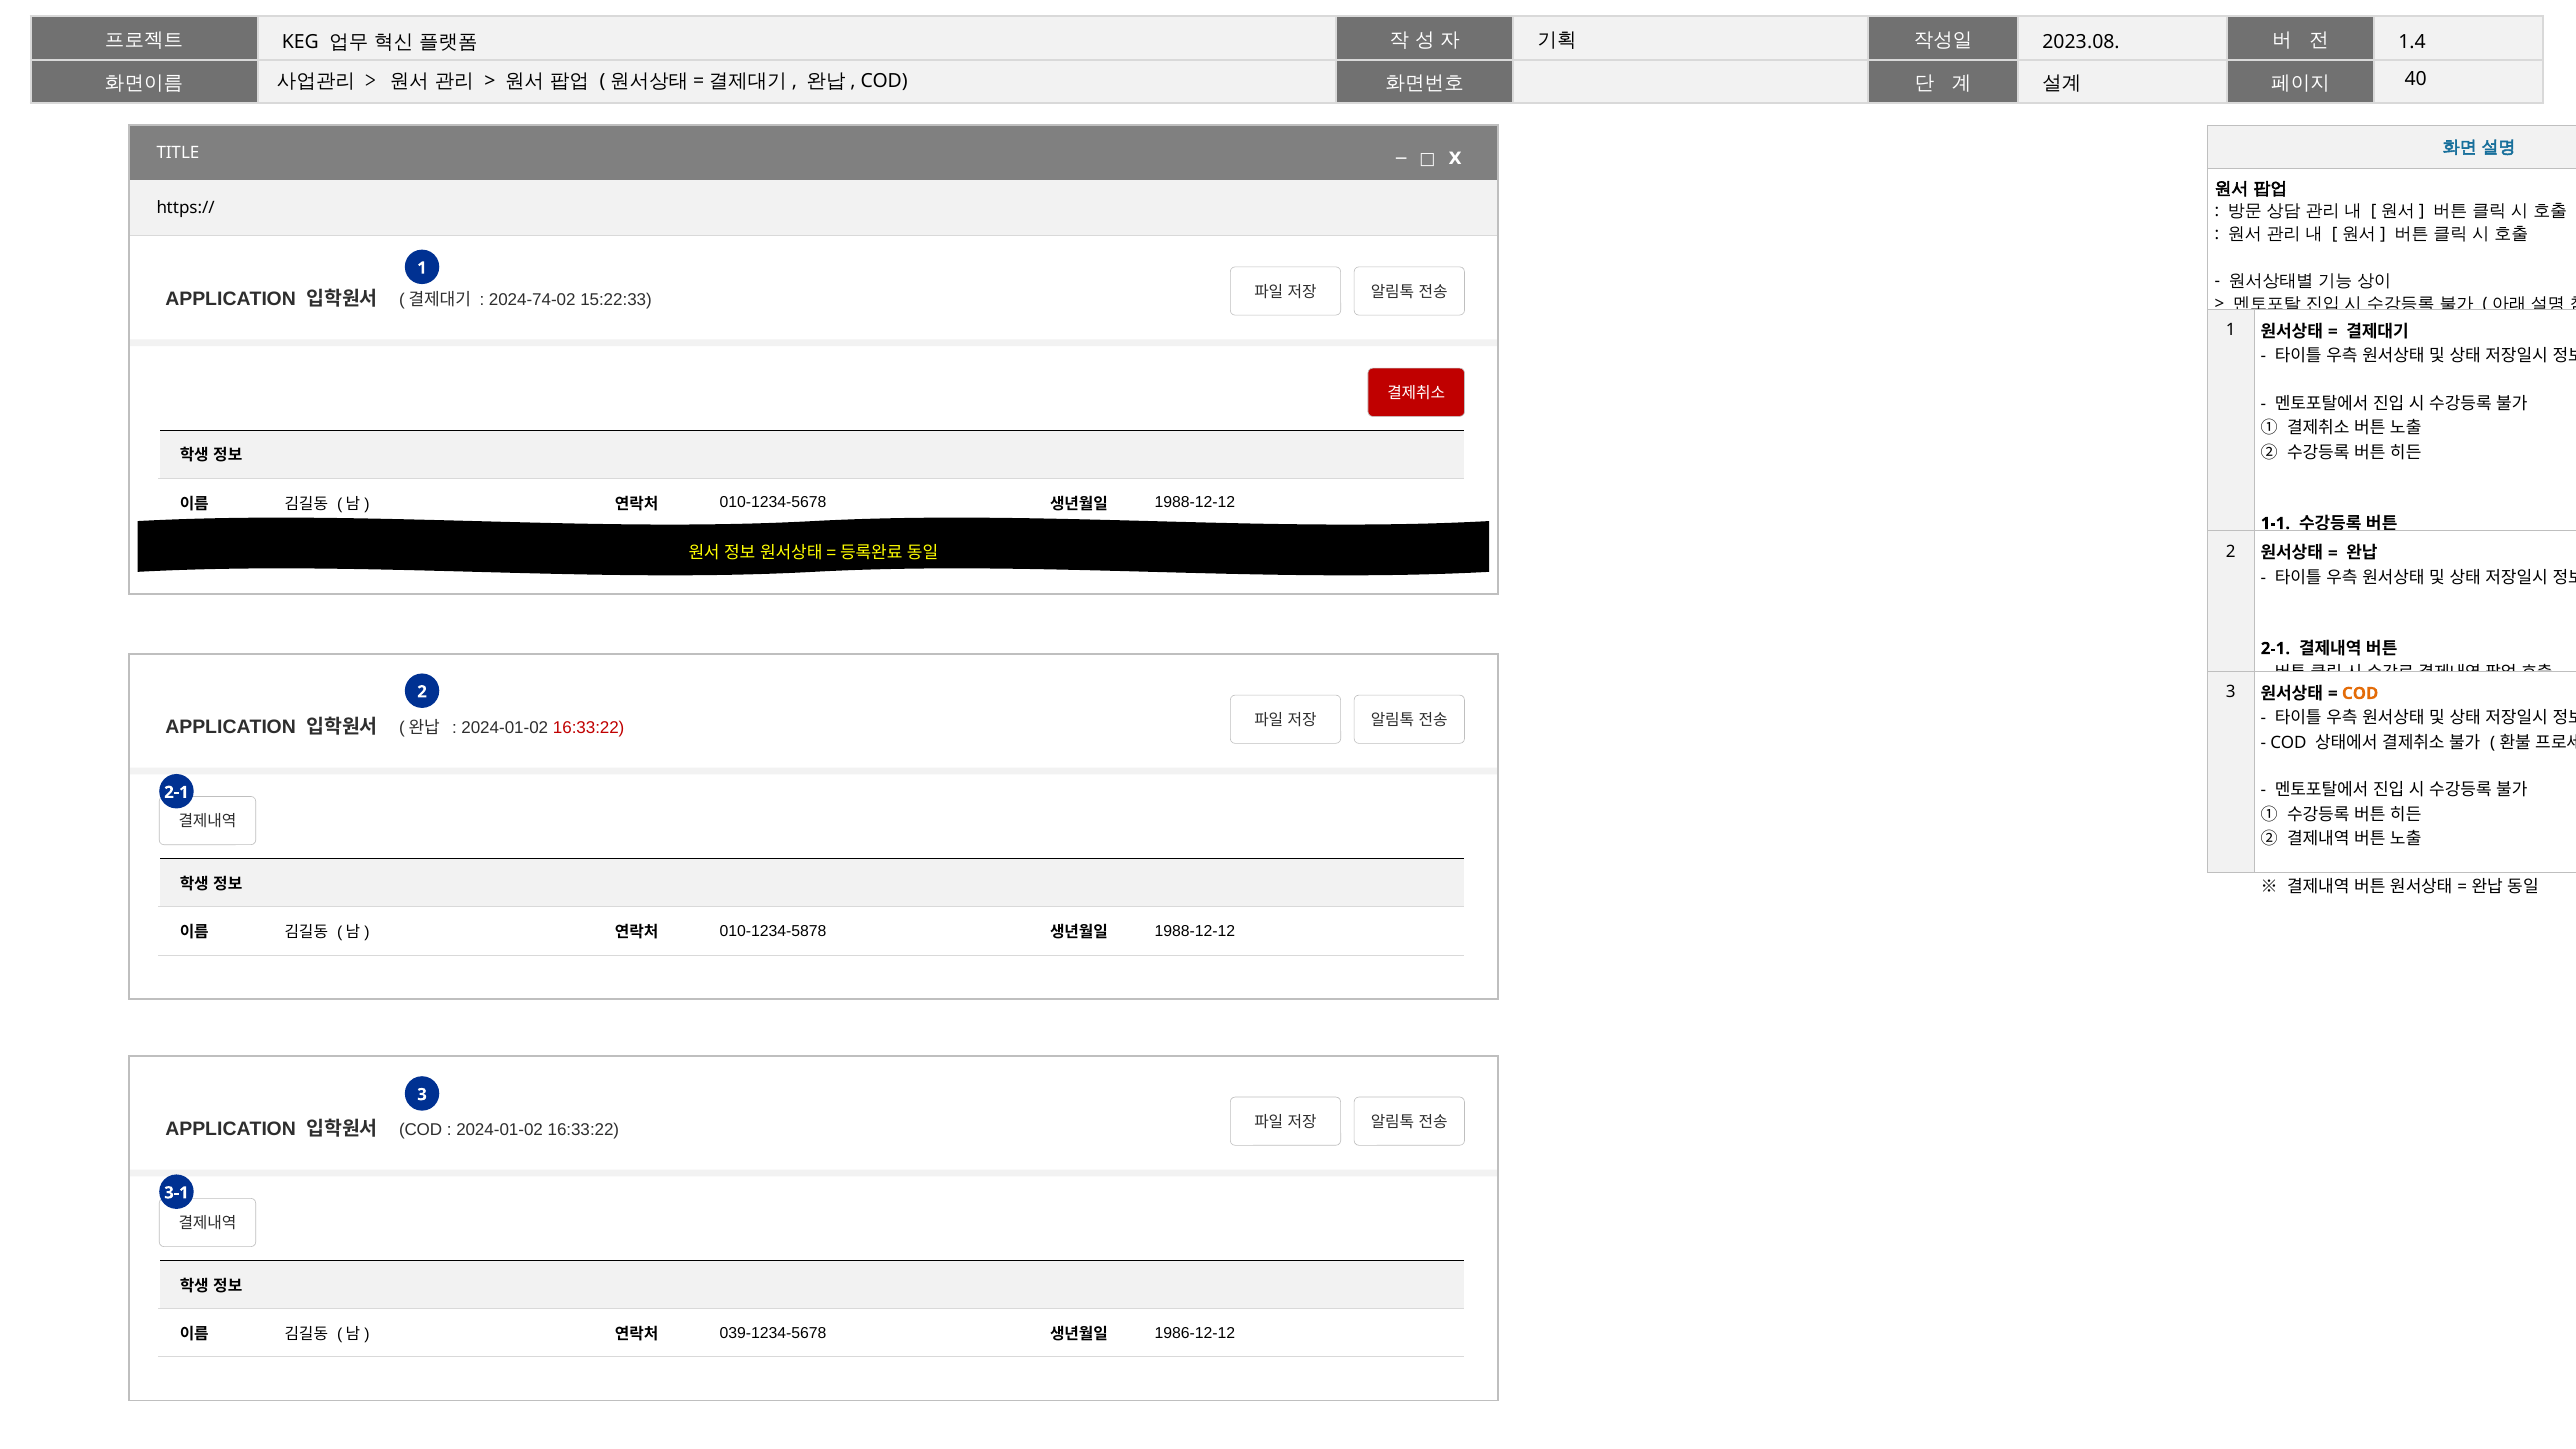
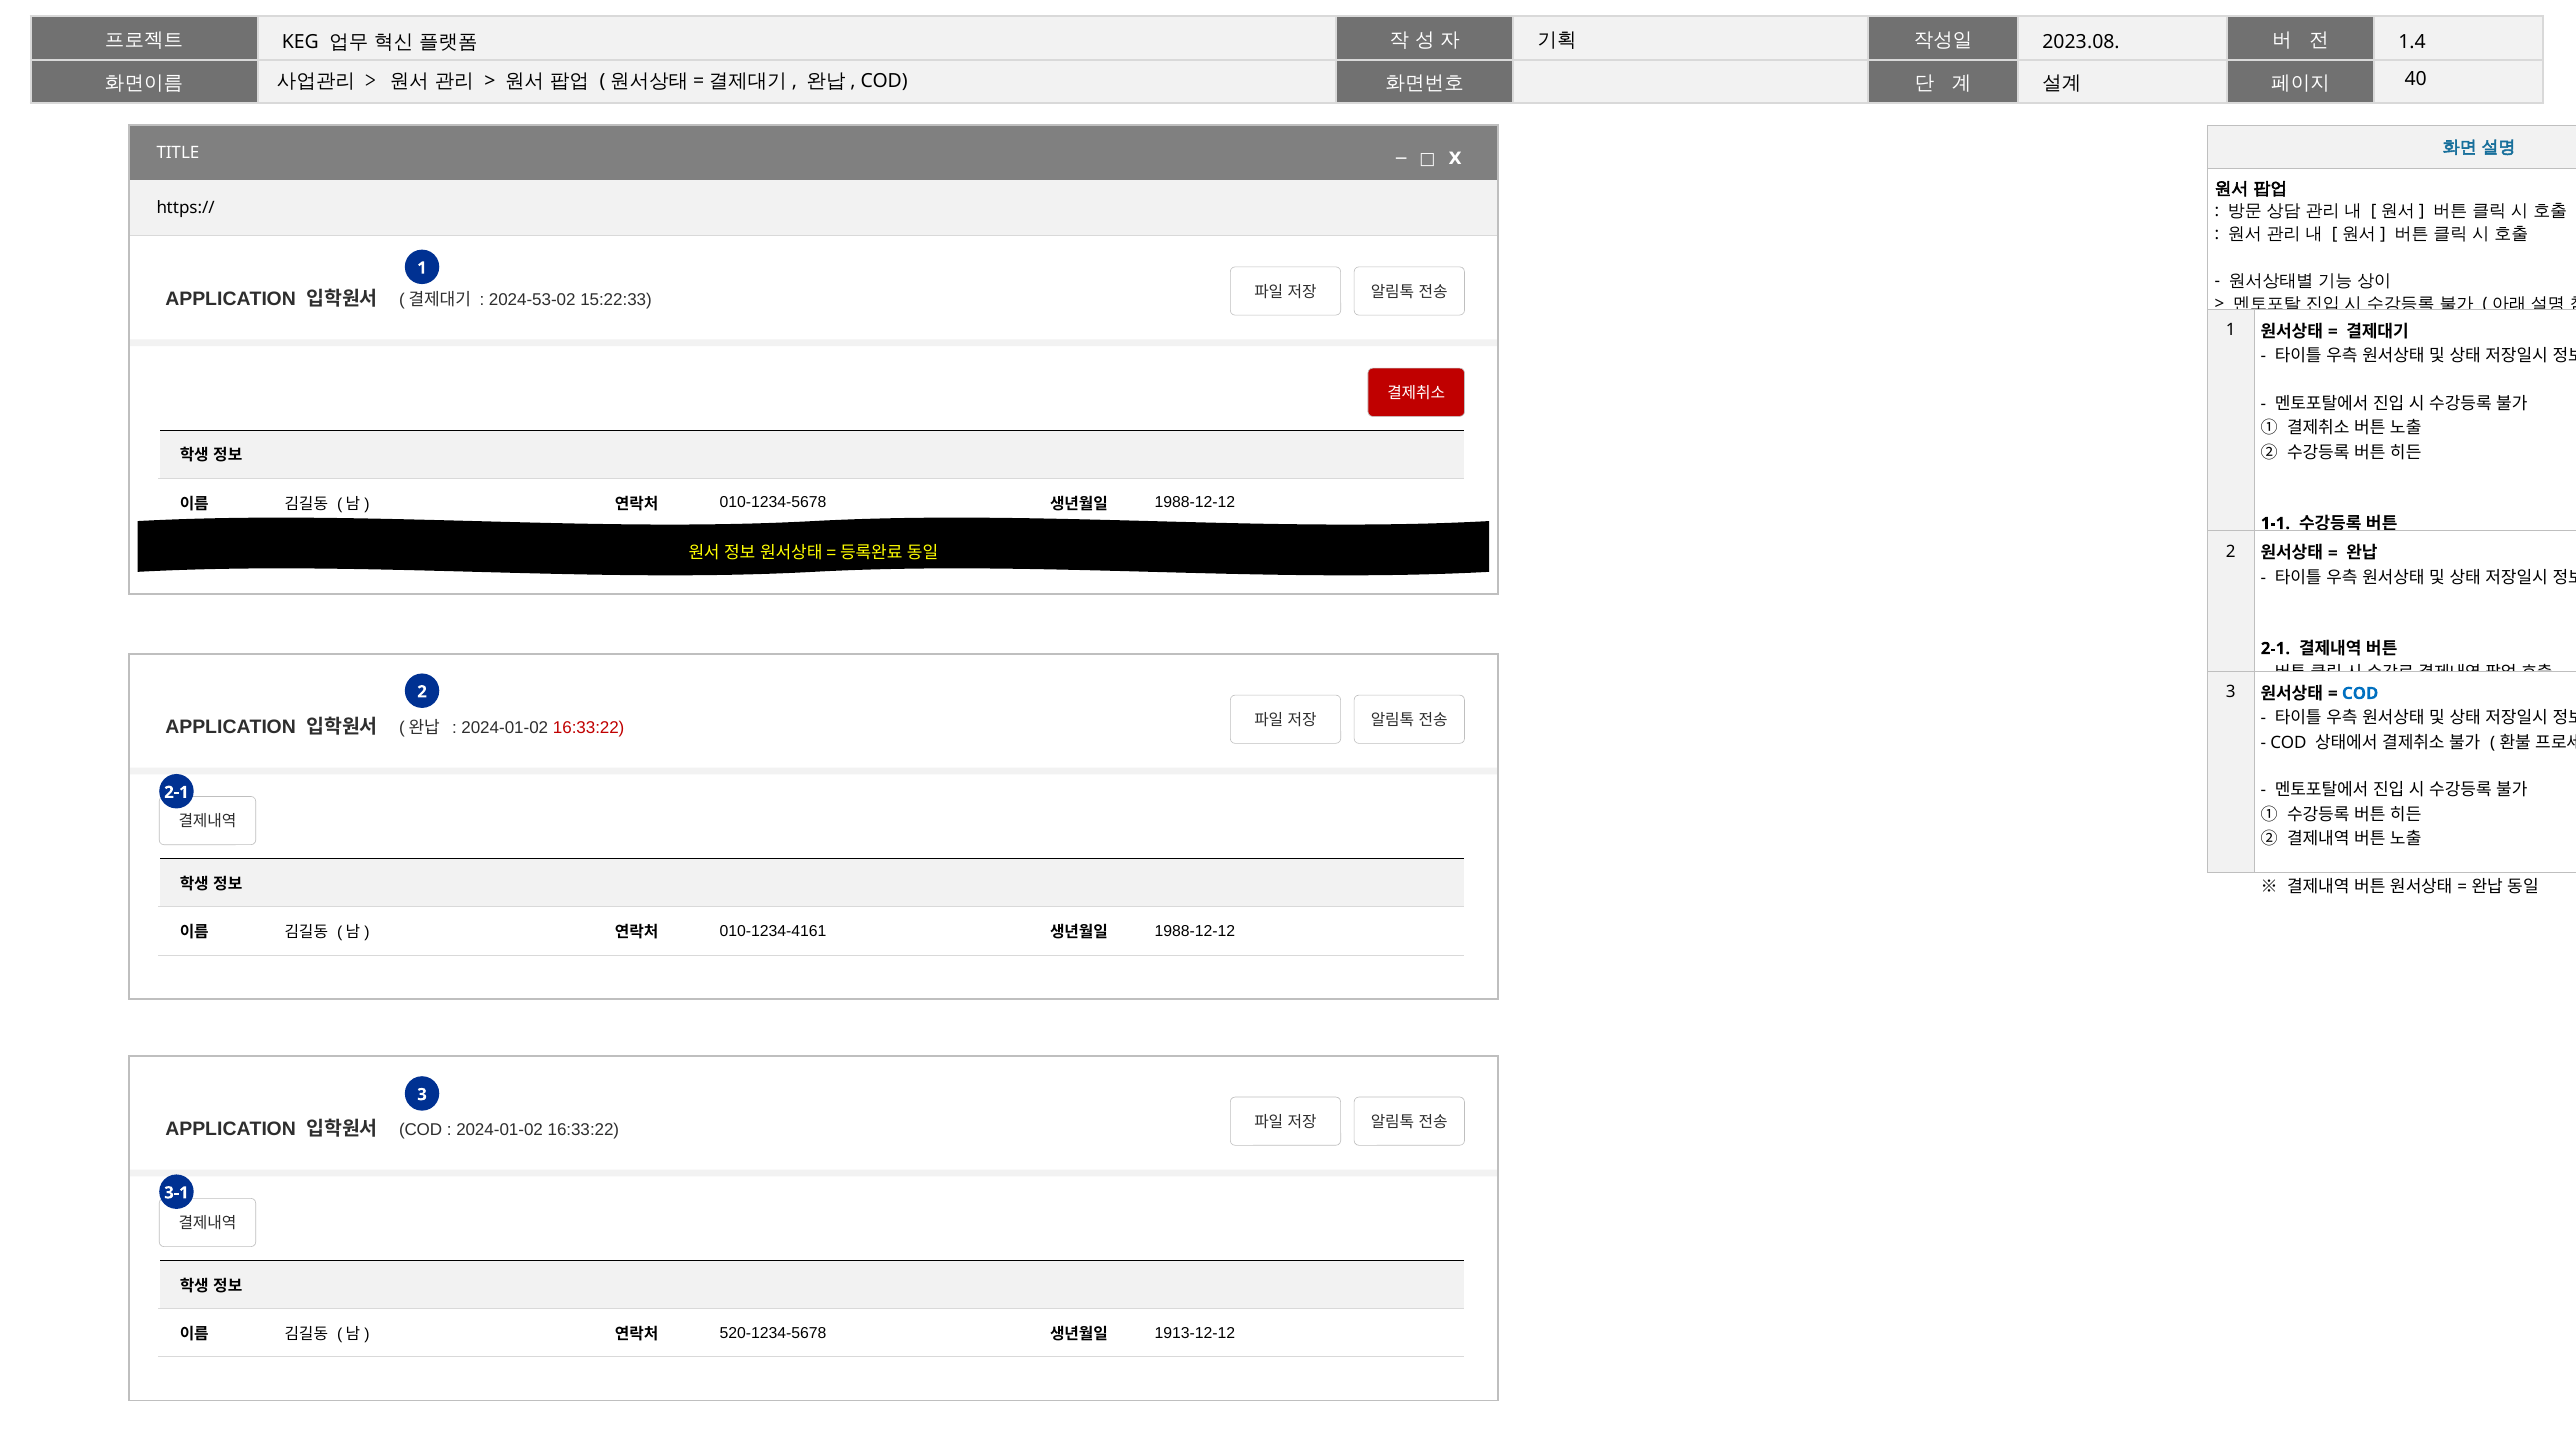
2024-74-02: 2024-74-02 -> 2024-53-02
COD at (2360, 693) colour: orange -> blue
010-1234-5878: 010-1234-5878 -> 010-1234-4161
039-1234-5678: 039-1234-5678 -> 520-1234-5678
1986-12-12: 1986-12-12 -> 1913-12-12
